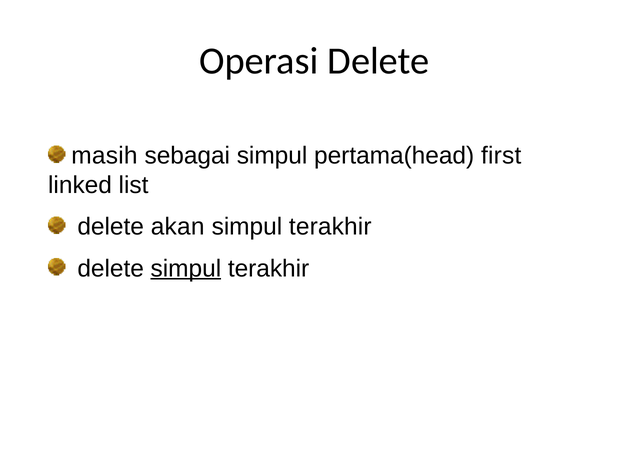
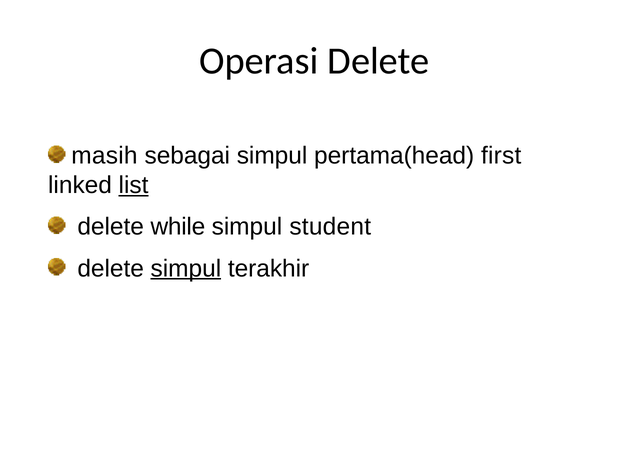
list underline: none -> present
akan: akan -> while
terakhir at (330, 227): terakhir -> student
